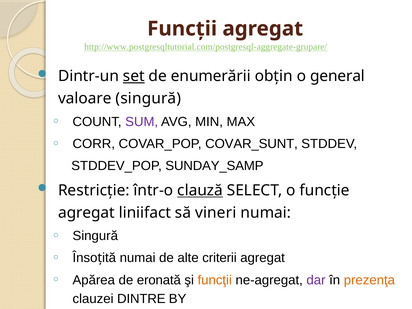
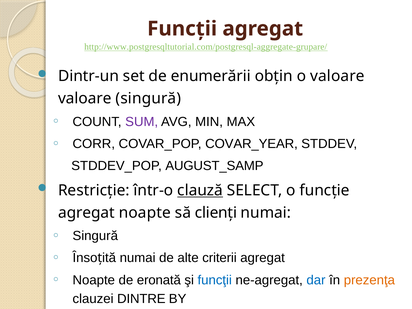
set underline: present -> none
o general: general -> valoare
COVAR_SUNT: COVAR_SUNT -> COVAR_YEAR
SUNDAY_SAMP: SUNDAY_SAMP -> AUGUST_SAMP
agregat liniifact: liniifact -> noapte
vineri: vineri -> clienţi
Apărea at (94, 280): Apărea -> Noapte
funcţii colour: orange -> blue
dar colour: purple -> blue
